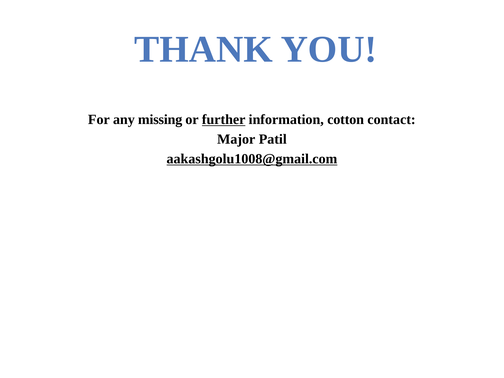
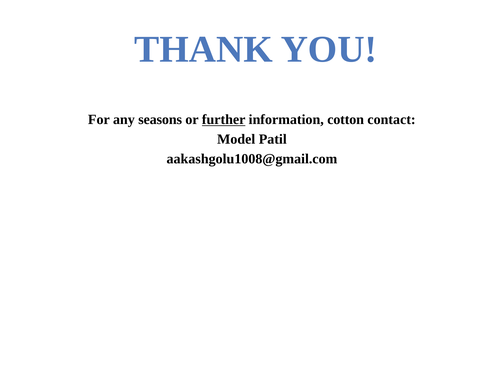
missing: missing -> seasons
Major: Major -> Model
aakashgolu1008@gmail.com underline: present -> none
